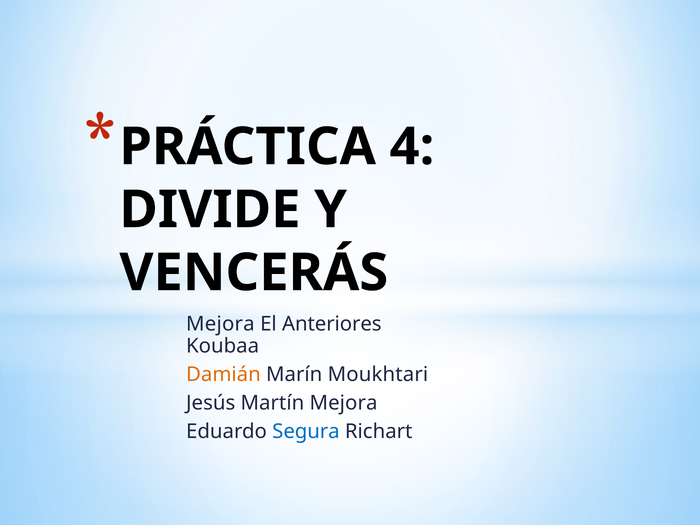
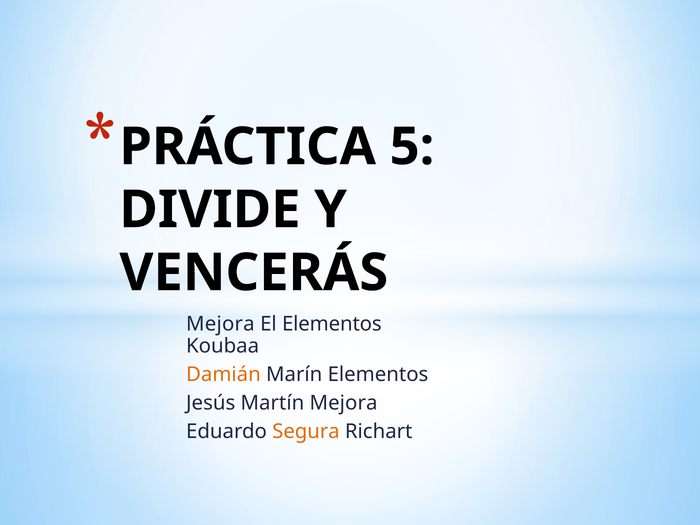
4: 4 -> 5
El Anteriores: Anteriores -> Elementos
Marín Moukhtari: Moukhtari -> Elementos
Segura colour: blue -> orange
